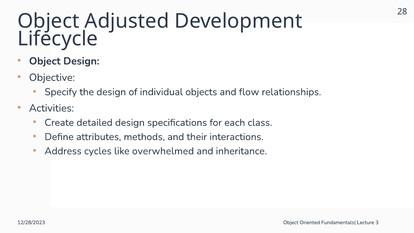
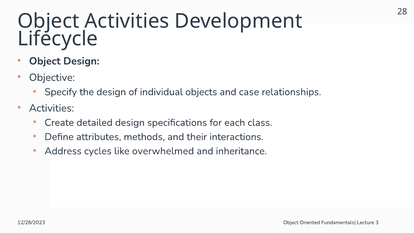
Object Adjusted: Adjusted -> Activities
flow: flow -> case
